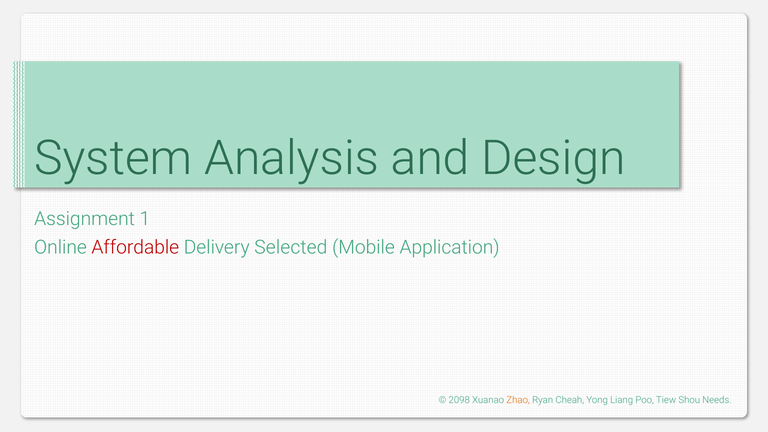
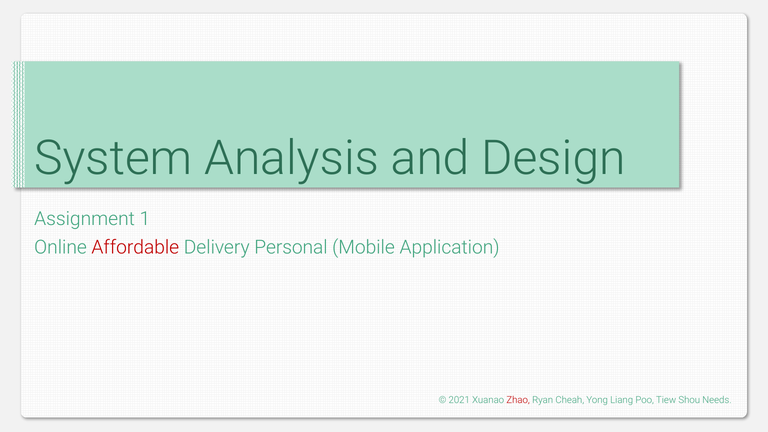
Selected: Selected -> Personal
2098: 2098 -> 2021
Zhao colour: orange -> red
